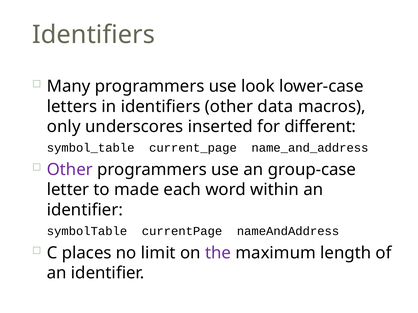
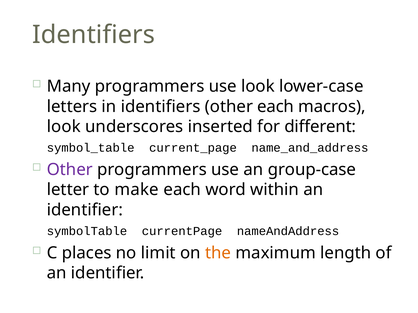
other data: data -> each
only at (64, 127): only -> look
made: made -> make
the colour: purple -> orange
